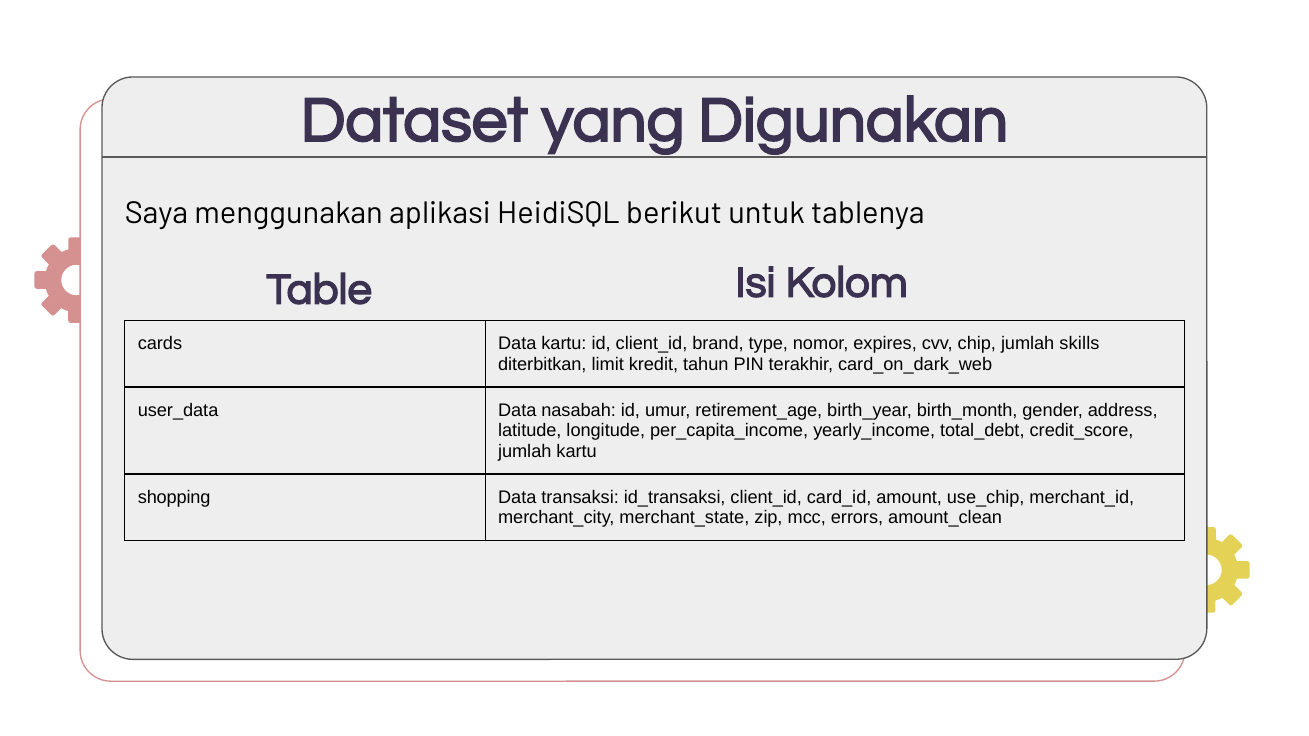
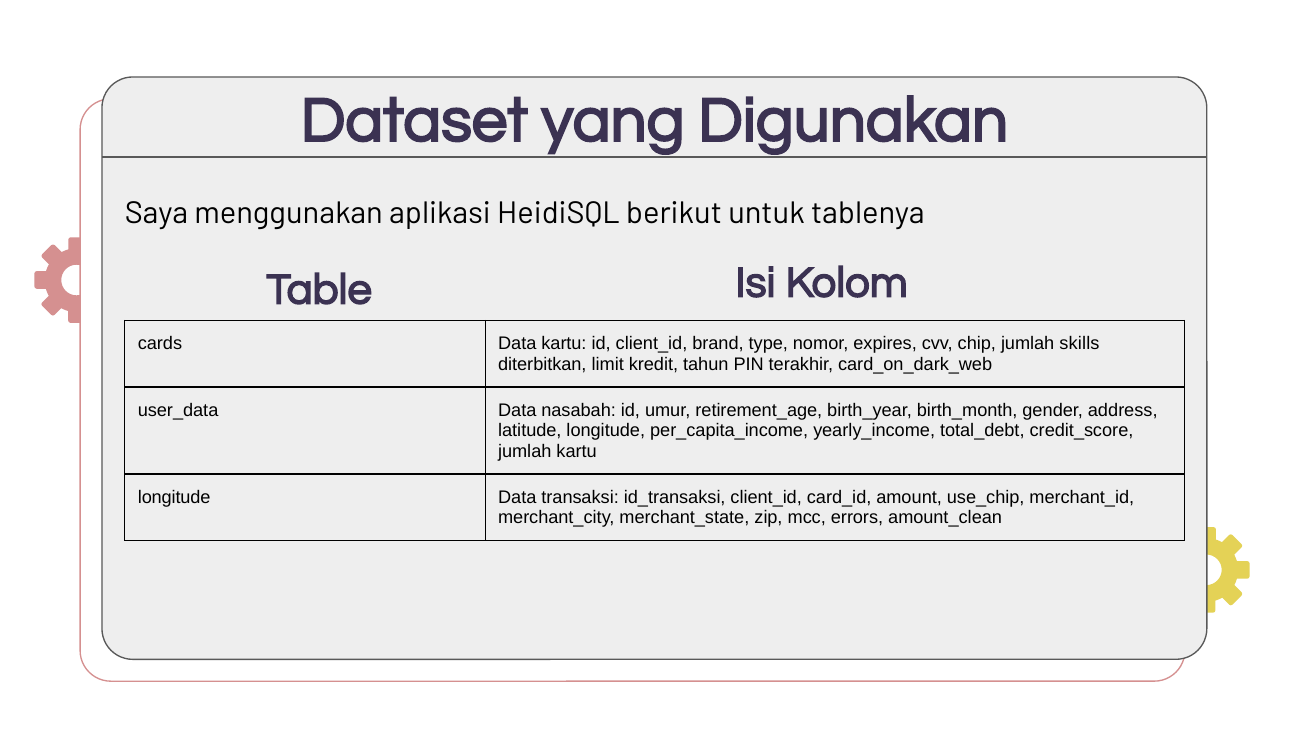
shopping at (174, 498): shopping -> longitude
